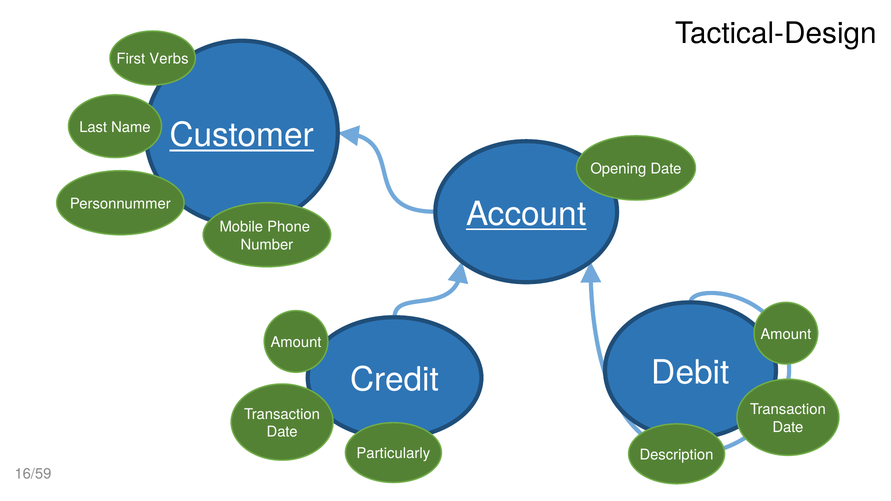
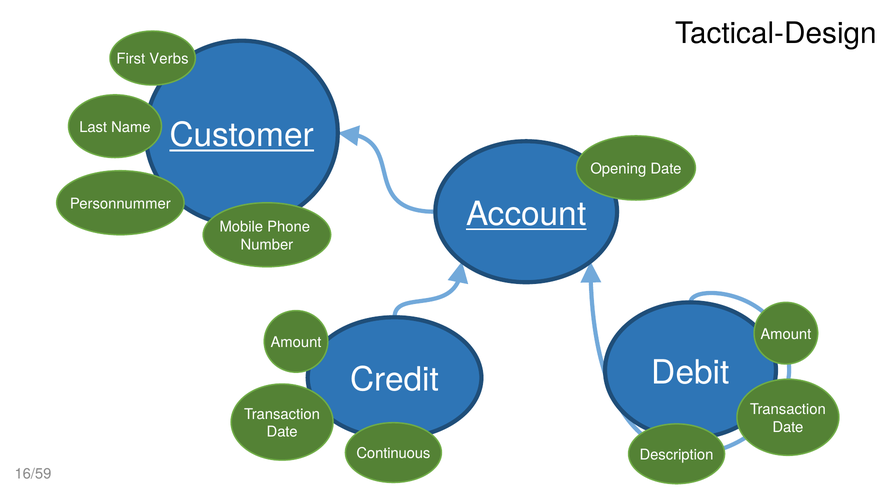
Particularly: Particularly -> Continuous
